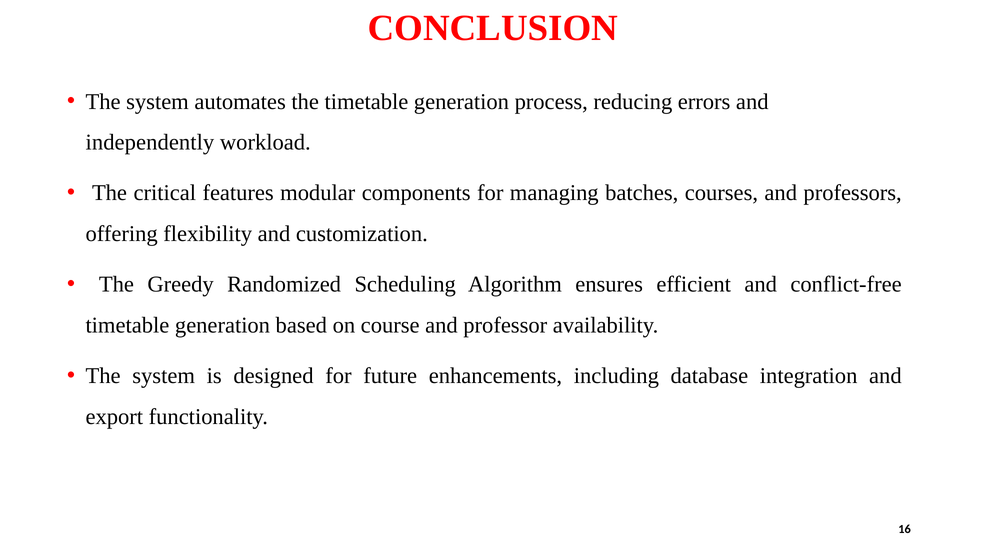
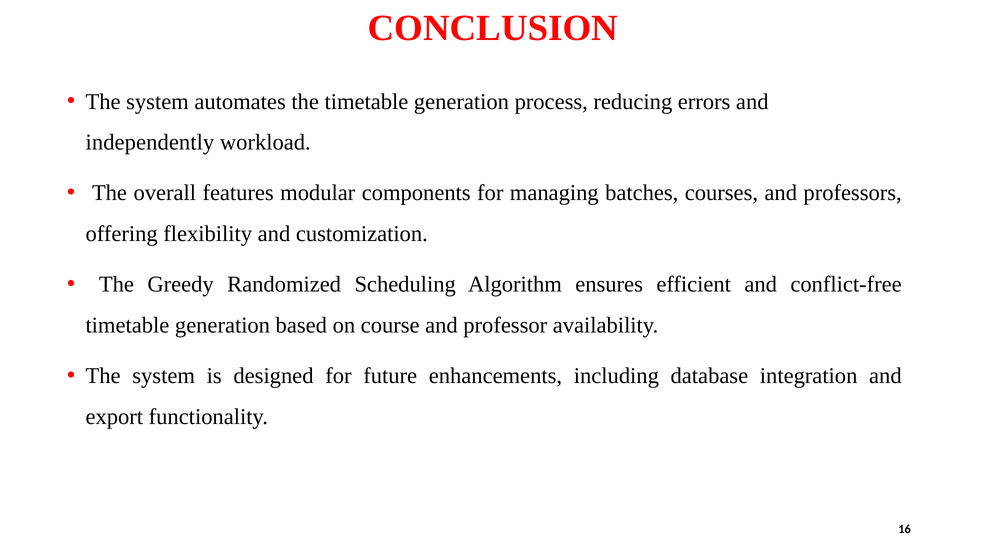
critical: critical -> overall
